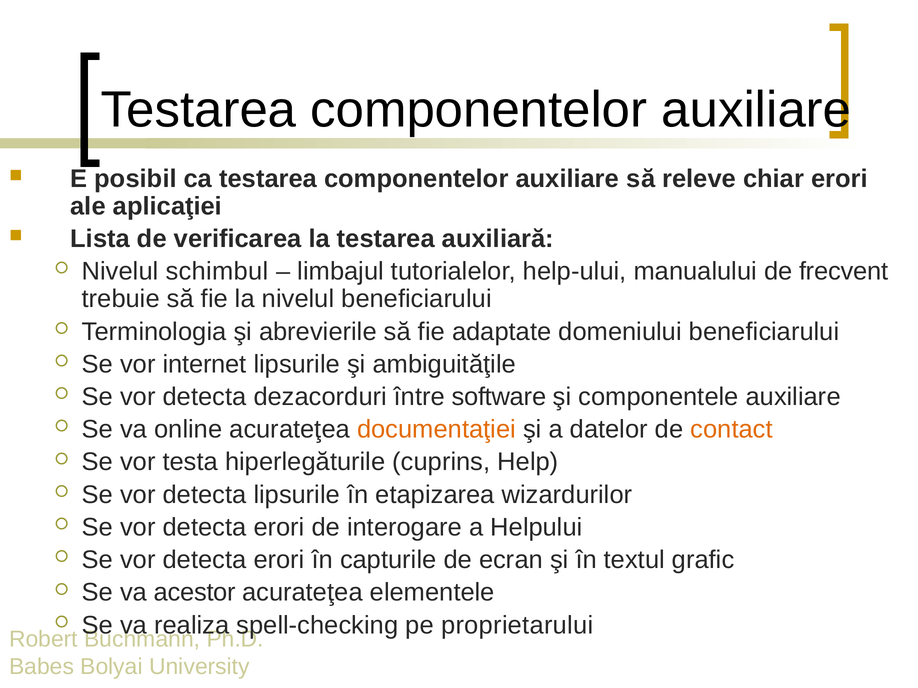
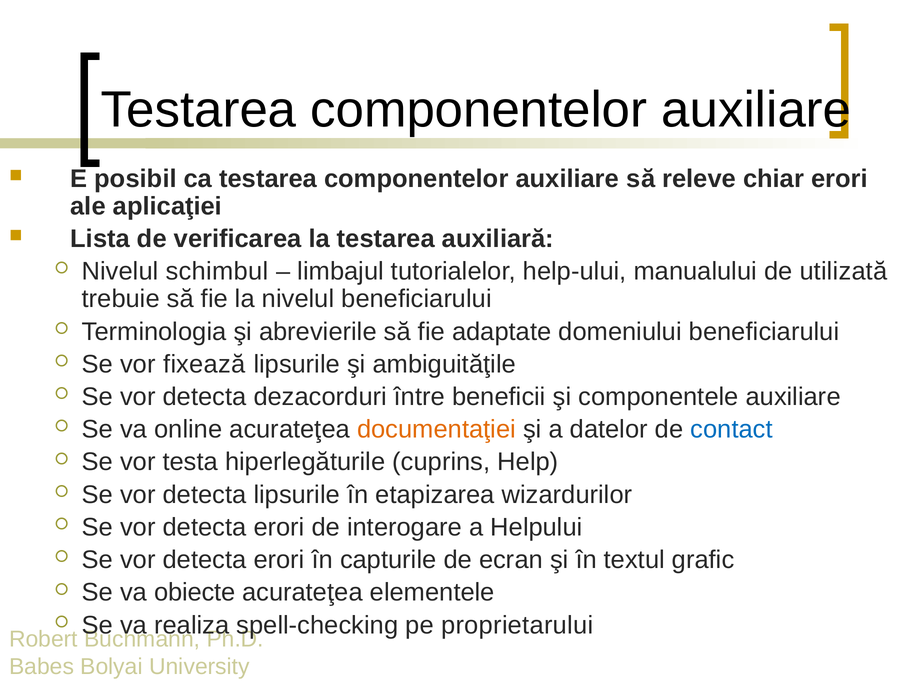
frecvent: frecvent -> utilizată
internet: internet -> fixează
software: software -> beneficii
contact colour: orange -> blue
acestor: acestor -> obiecte
